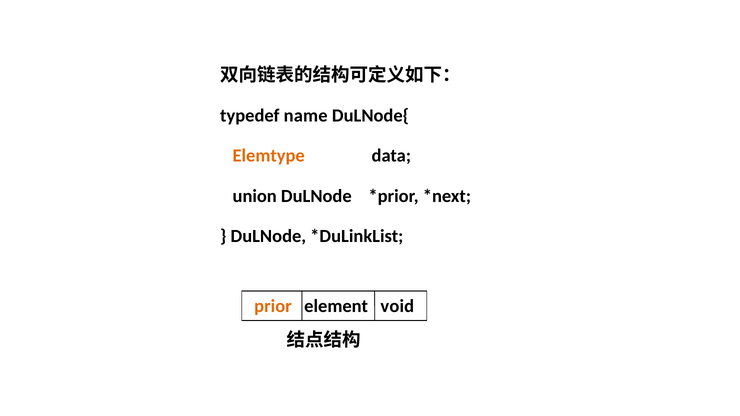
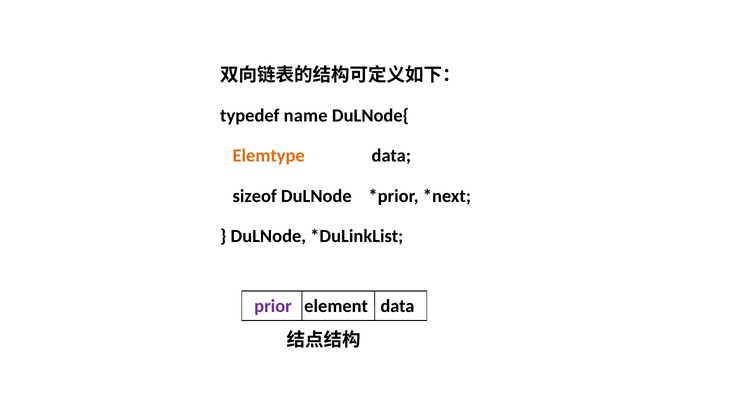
union: union -> sizeof
prior colour: orange -> purple
element void: void -> data
